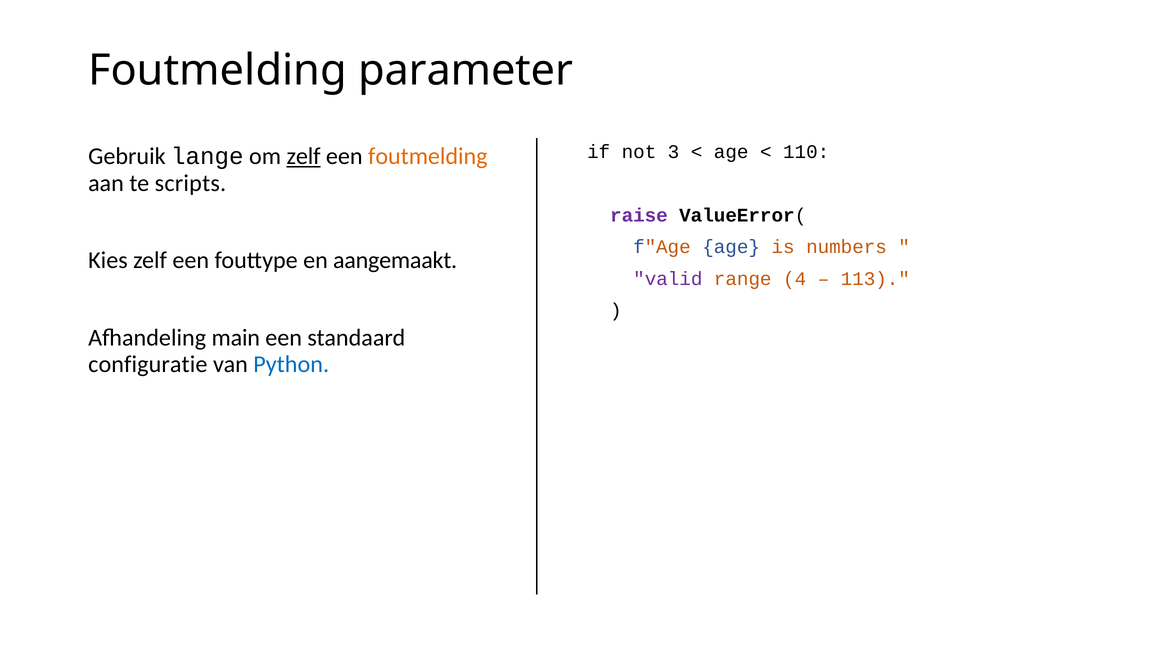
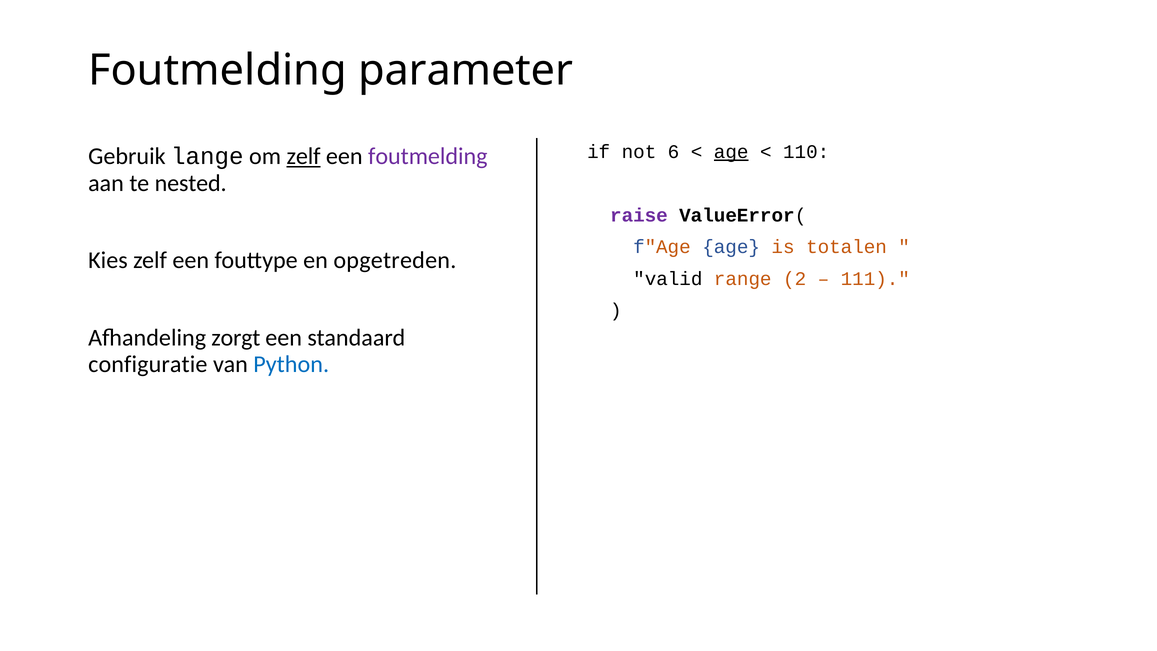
3: 3 -> 6
age at (731, 152) underline: none -> present
foutmelding at (428, 156) colour: orange -> purple
scripts: scripts -> nested
numbers: numbers -> totalen
aangemaakt: aangemaakt -> opgetreden
valid colour: purple -> black
4: 4 -> 2
113: 113 -> 111
main: main -> zorgt
